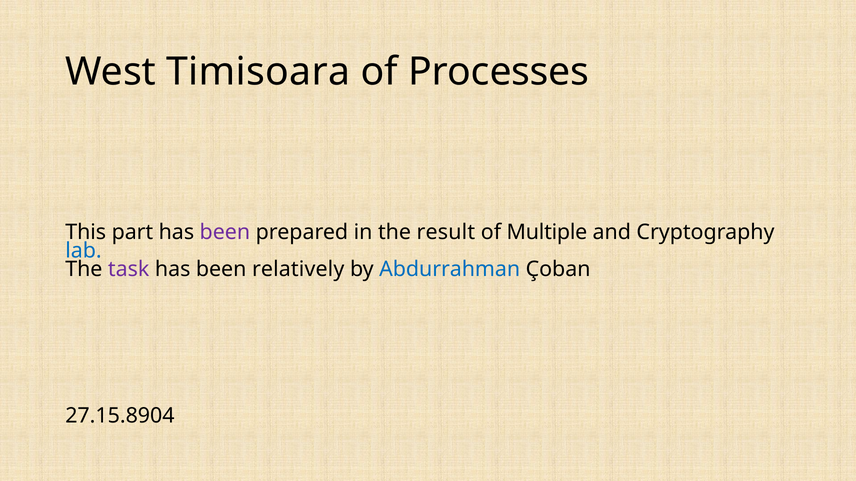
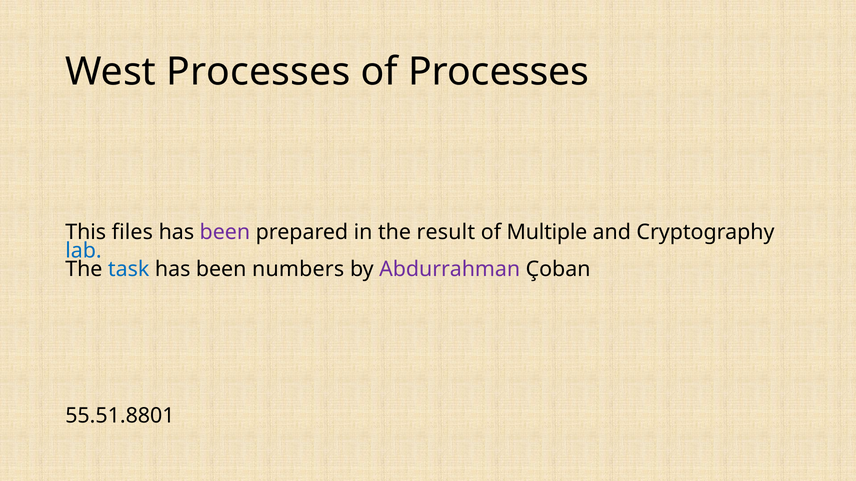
West Timisoara: Timisoara -> Processes
part: part -> files
task colour: purple -> blue
relatively: relatively -> numbers
Abdurrahman colour: blue -> purple
27.15.8904: 27.15.8904 -> 55.51.8801
